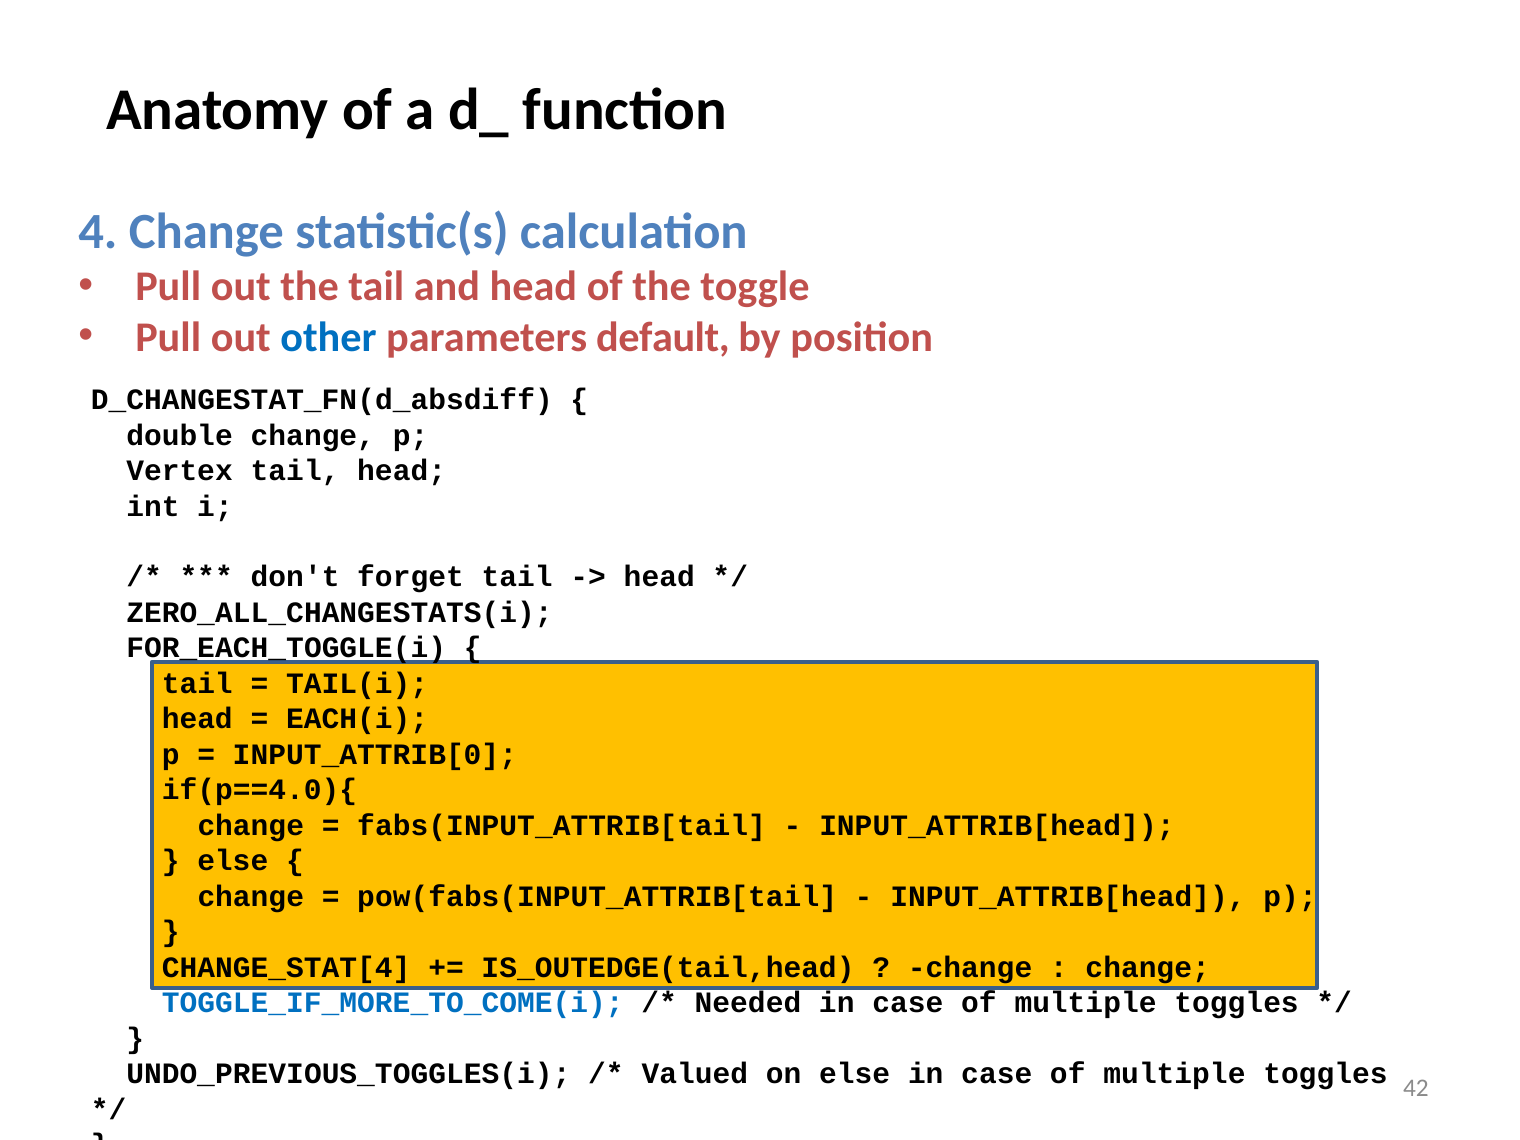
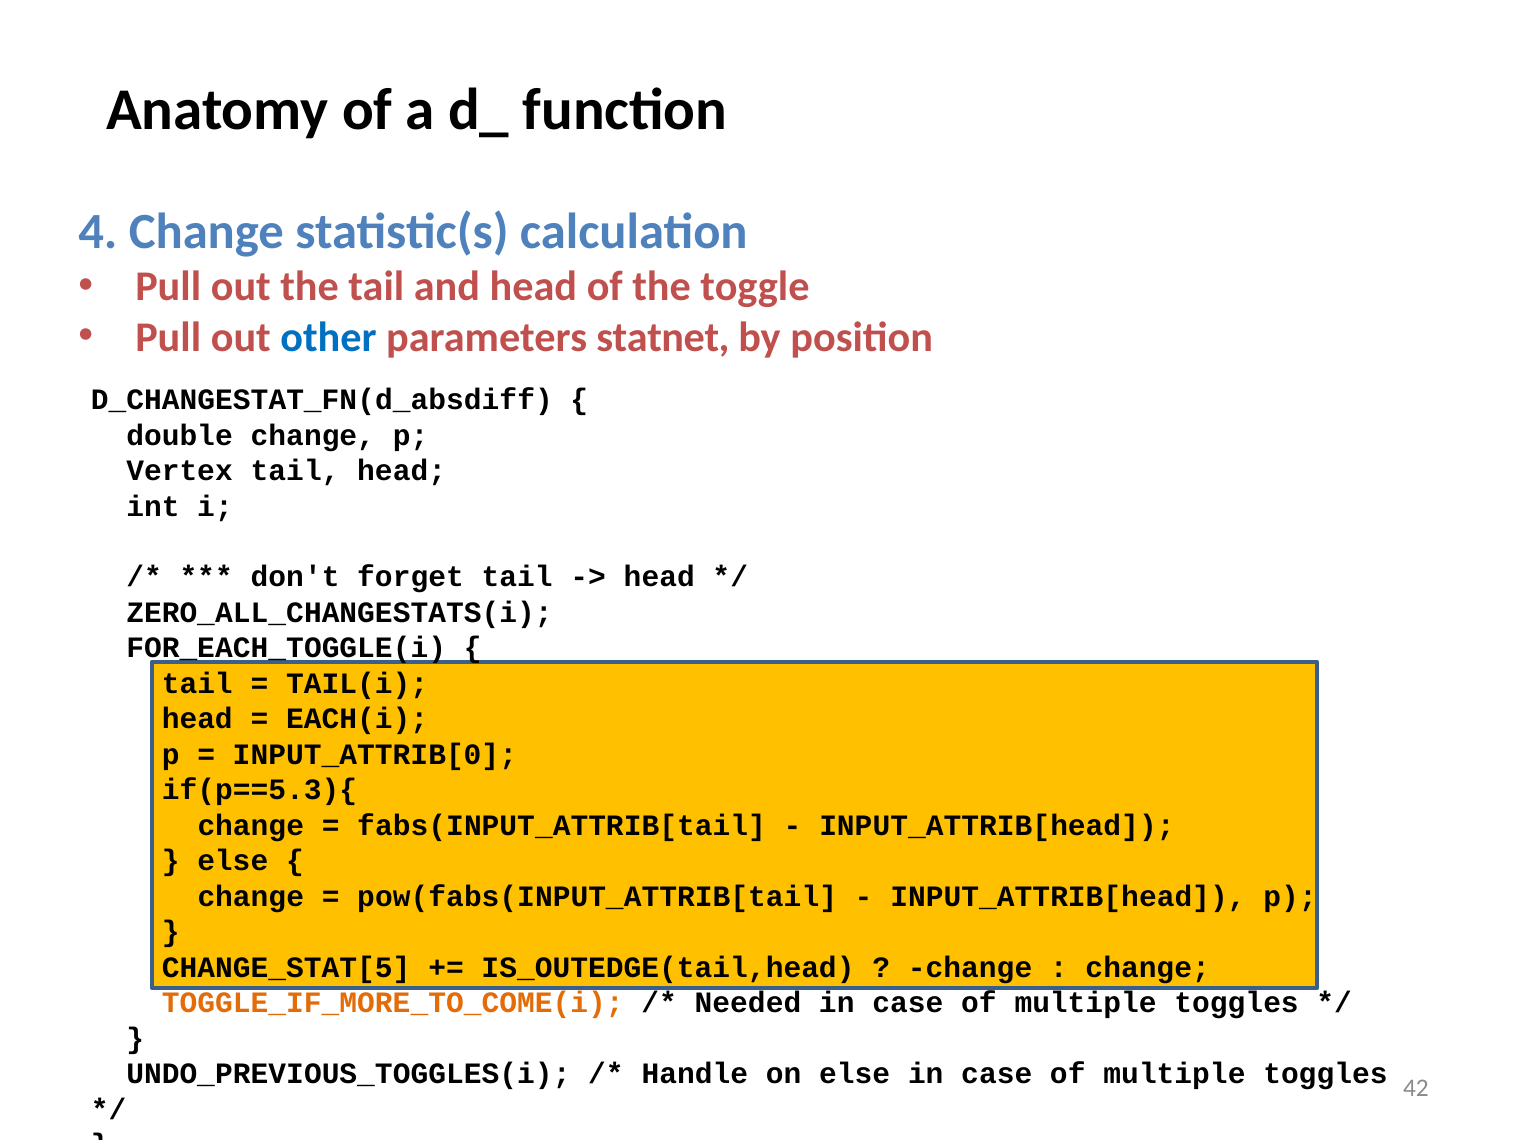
default: default -> statnet
if(p==4.0){: if(p==4.0){ -> if(p==5.3){
CHANGE_STAT[4: CHANGE_STAT[4 -> CHANGE_STAT[5
TOGGLE_IF_MORE_TO_COME(i colour: blue -> orange
Valued: Valued -> Handle
